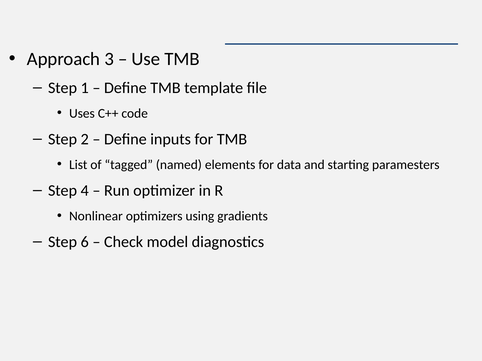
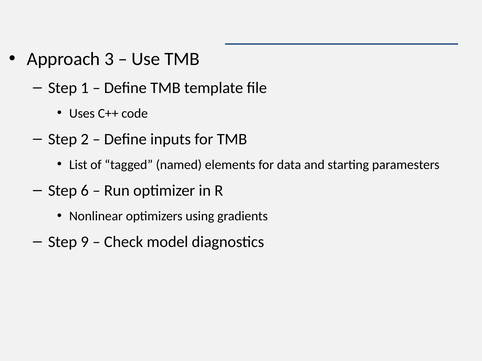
4: 4 -> 6
6: 6 -> 9
